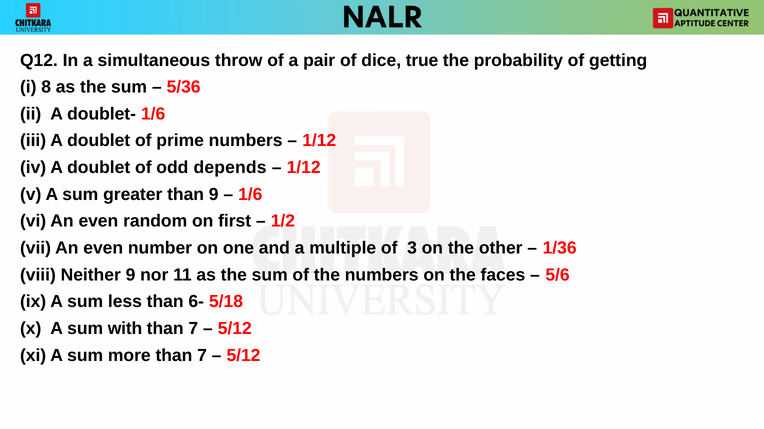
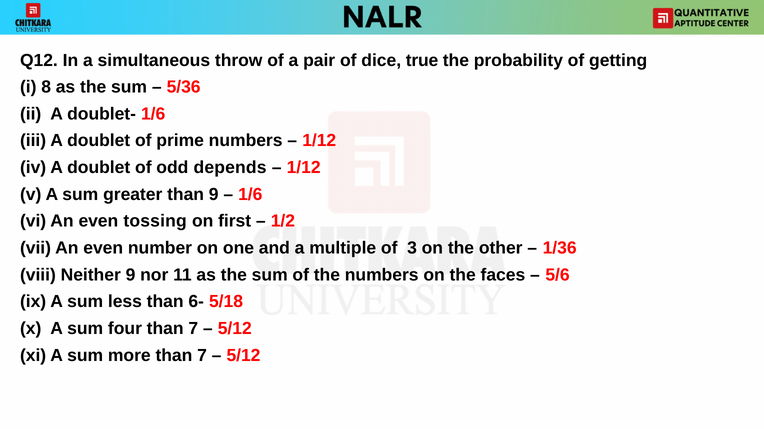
random: random -> tossing
with: with -> four
